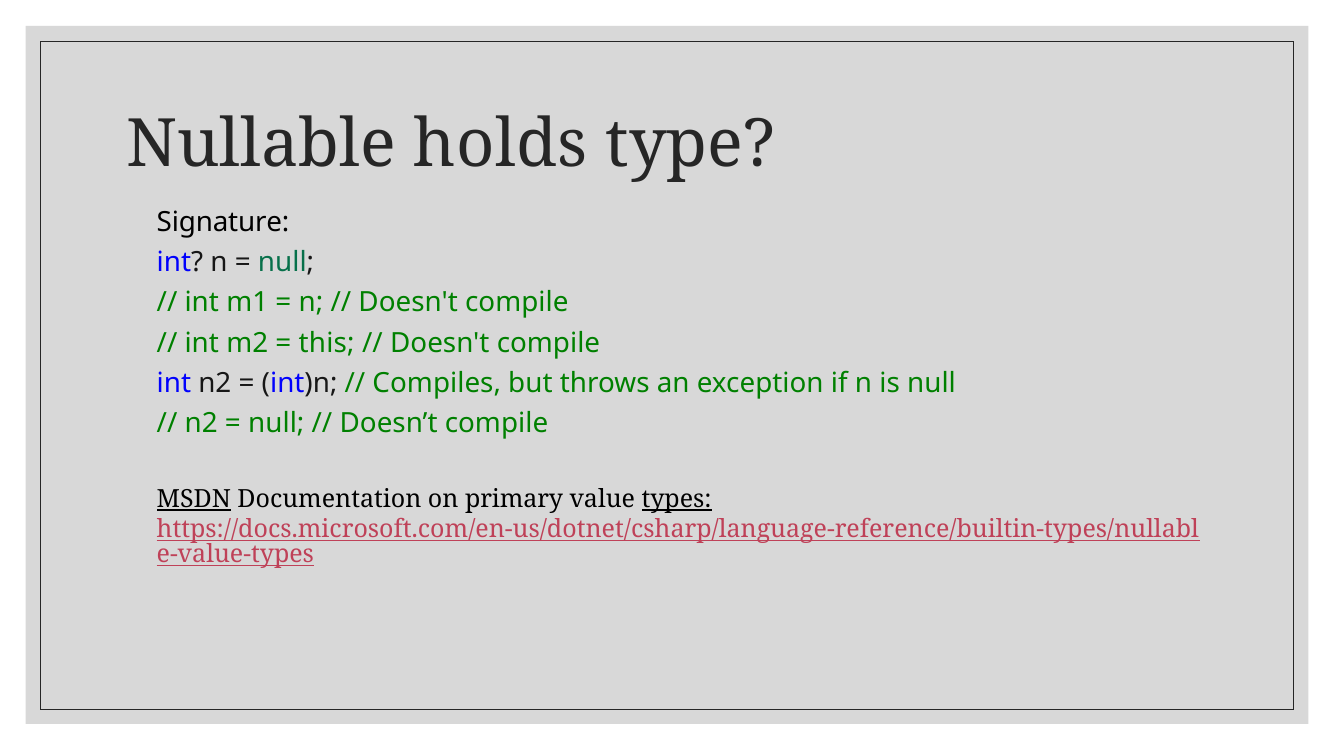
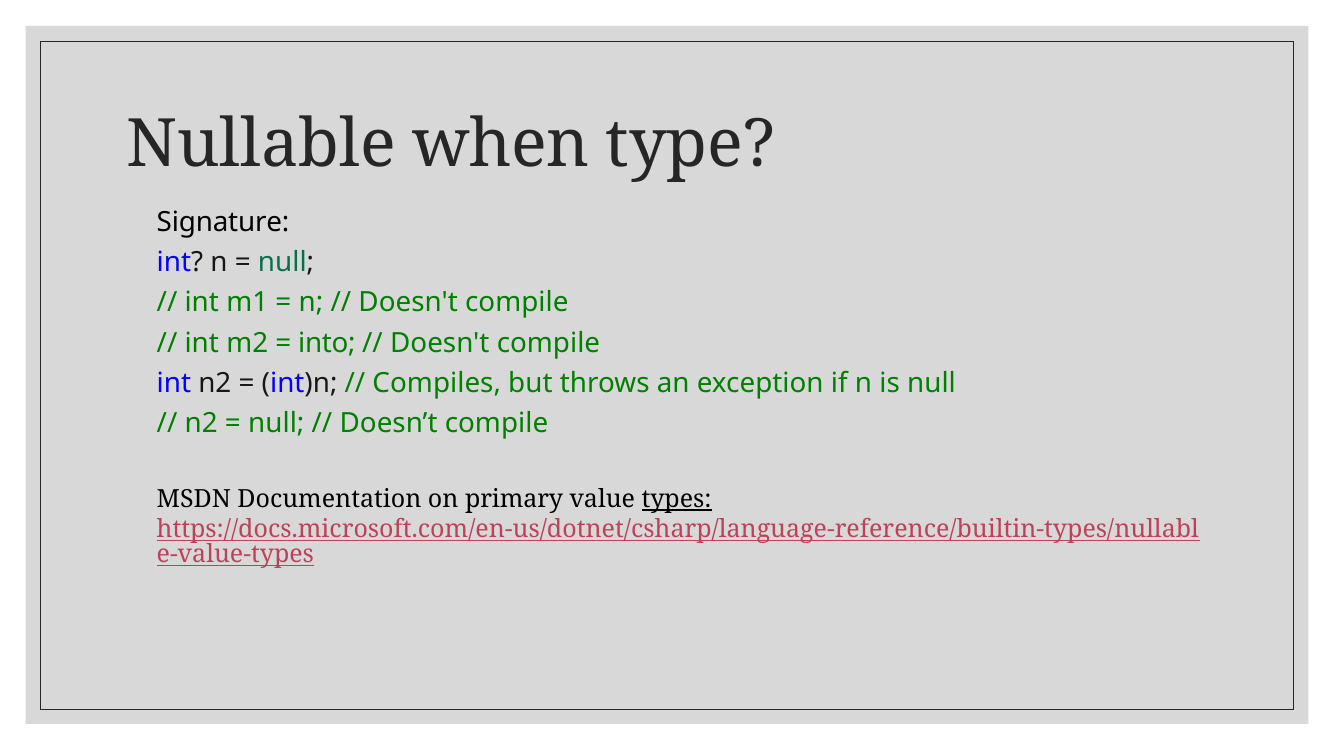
holds: holds -> when
this: this -> into
MSDN underline: present -> none
